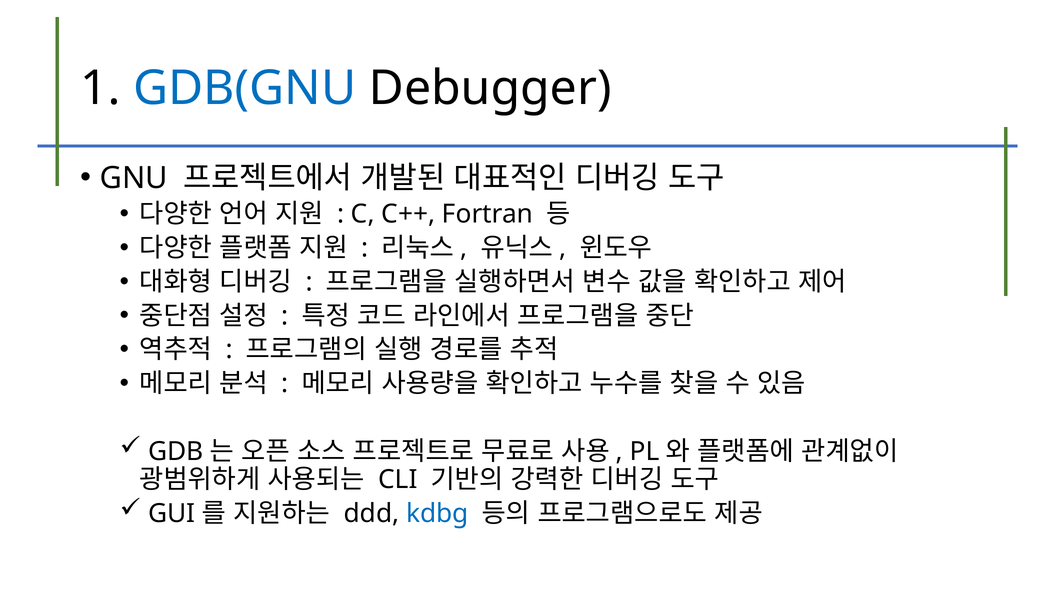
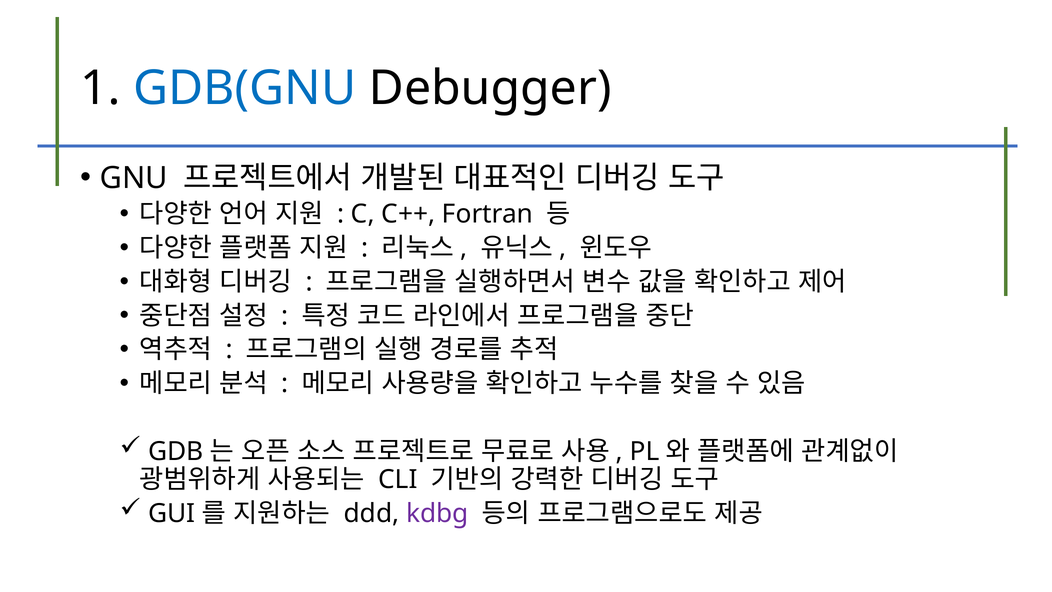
kdbg colour: blue -> purple
